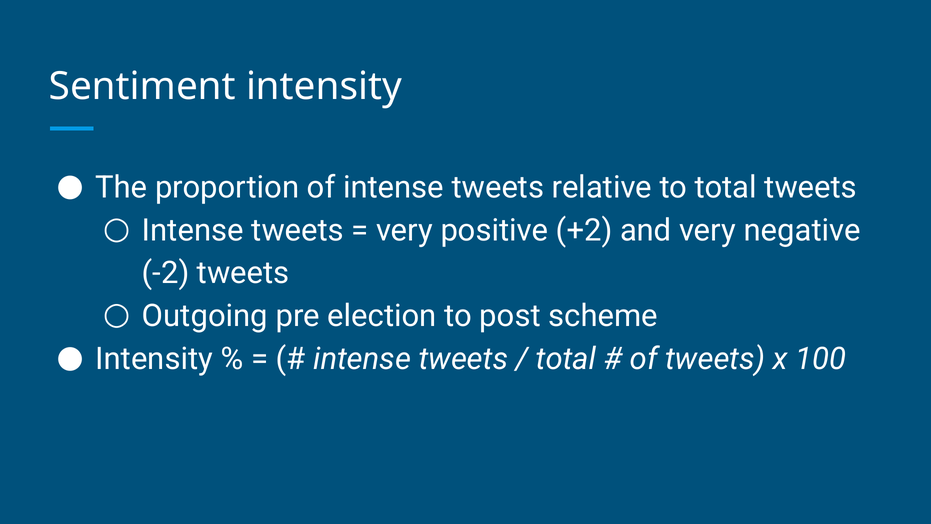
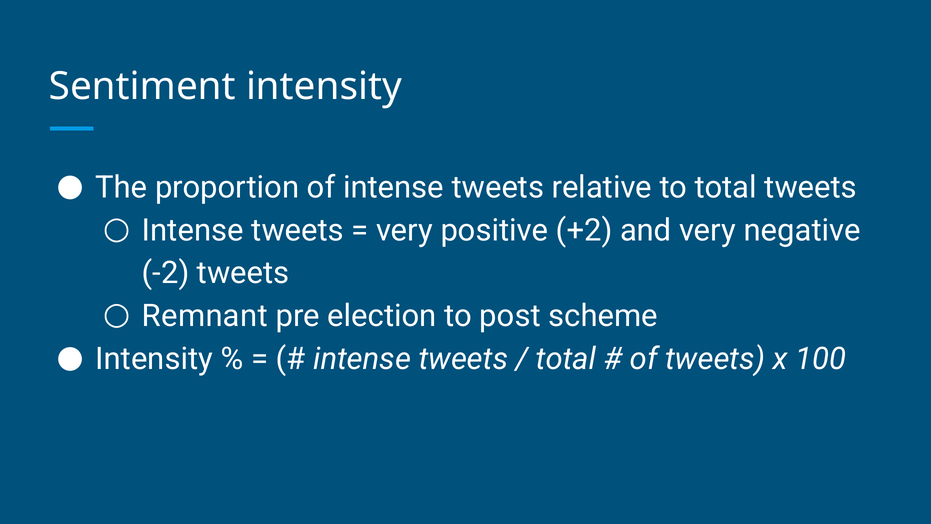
Outgoing: Outgoing -> Remnant
